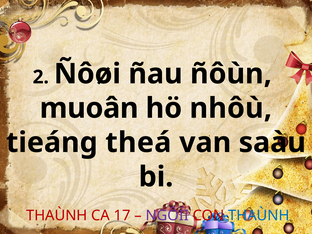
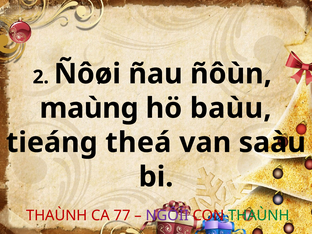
muoân: muoân -> maùng
nhôù: nhôù -> baùu
17: 17 -> 77
THAÙNH at (259, 216) colour: blue -> green
